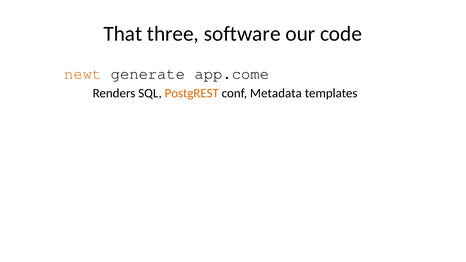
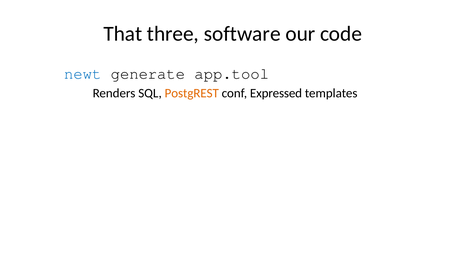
newt colour: orange -> blue
app.come: app.come -> app.tool
Metadata: Metadata -> Expressed
